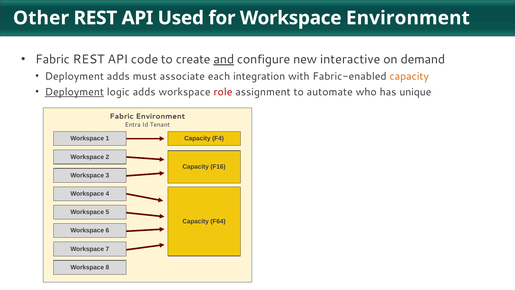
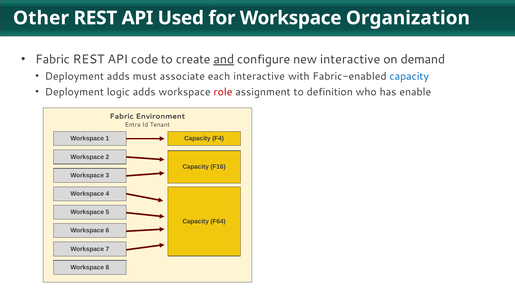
Workspace Environment: Environment -> Organization
each integration: integration -> interactive
capacity at (409, 76) colour: orange -> blue
Deployment at (74, 92) underline: present -> none
automate: automate -> definition
unique: unique -> enable
